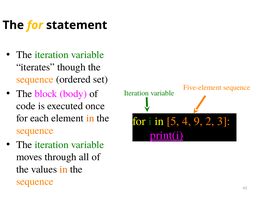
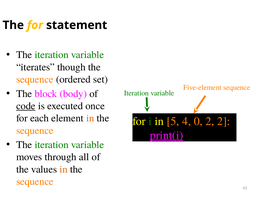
code underline: none -> present
9: 9 -> 0
2 3: 3 -> 2
